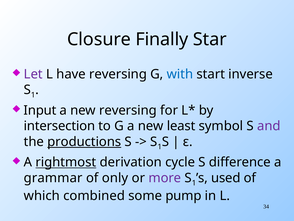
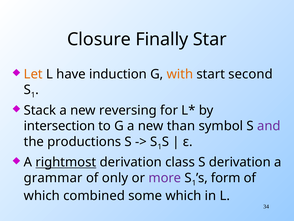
Let colour: purple -> orange
have reversing: reversing -> induction
with colour: blue -> orange
inverse: inverse -> second
Input: Input -> Stack
least: least -> than
productions underline: present -> none
cycle: cycle -> class
S difference: difference -> derivation
used: used -> form
some pump: pump -> which
